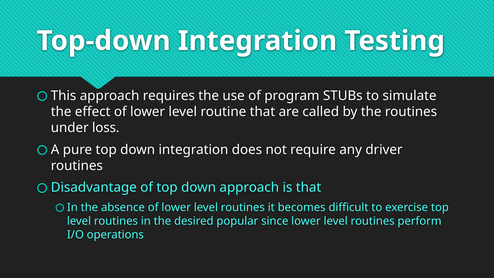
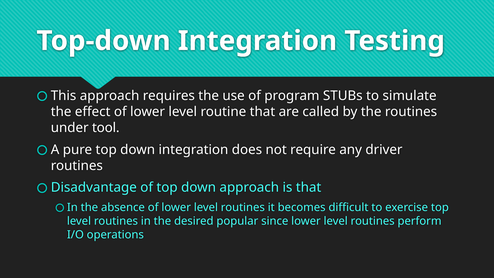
loss: loss -> tool
